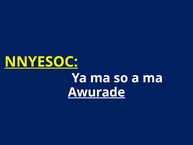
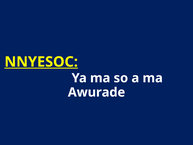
Awurade underline: present -> none
